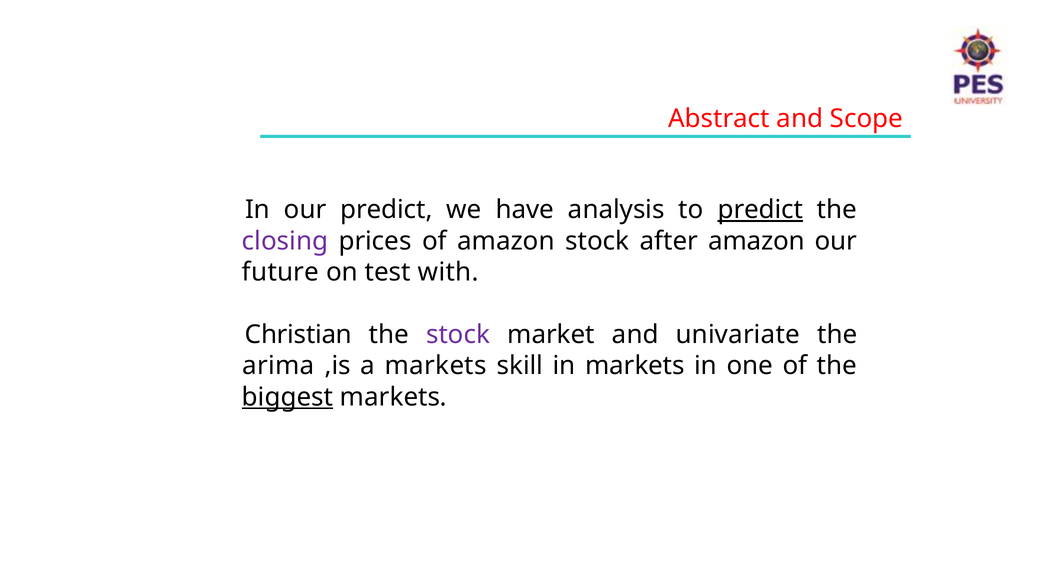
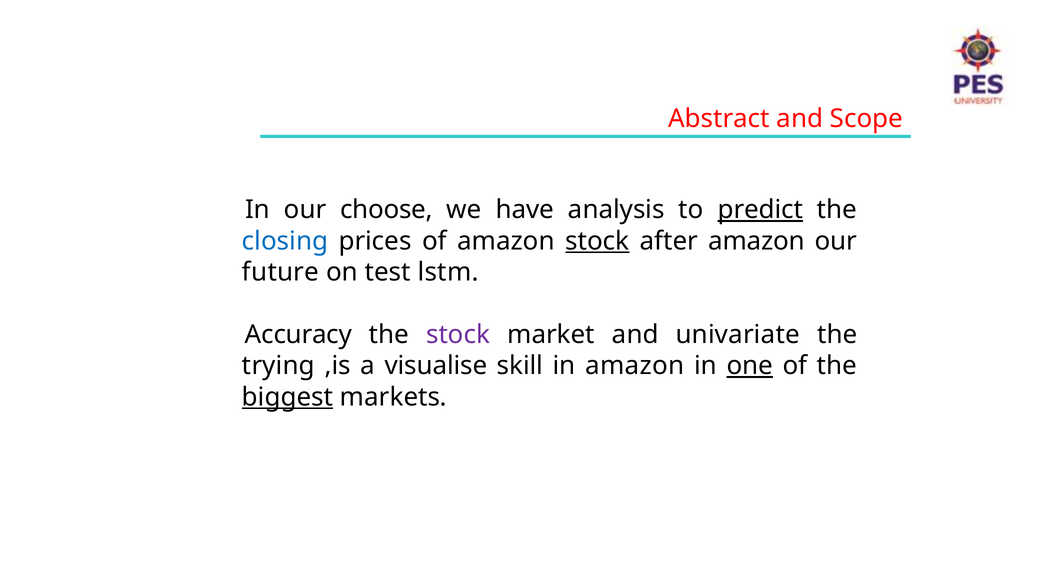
our predict: predict -> choose
closing colour: purple -> blue
stock at (597, 241) underline: none -> present
with: with -> lstm
Christian: Christian -> Accuracy
arima: arima -> trying
a markets: markets -> visualise
in markets: markets -> amazon
one underline: none -> present
